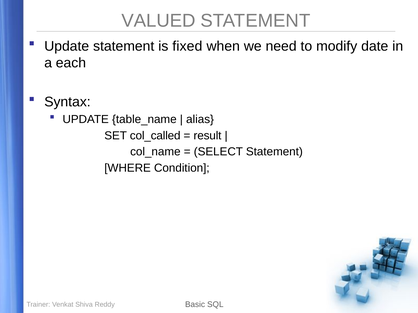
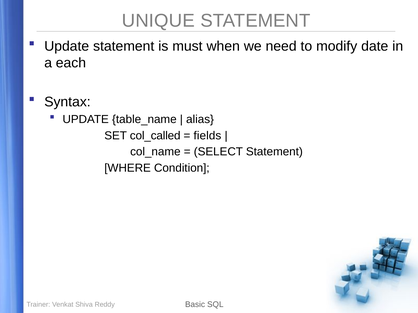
VALUED: VALUED -> UNIQUE
fixed: fixed -> must
result: result -> fields
